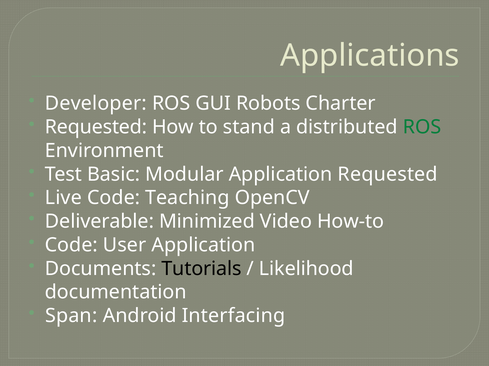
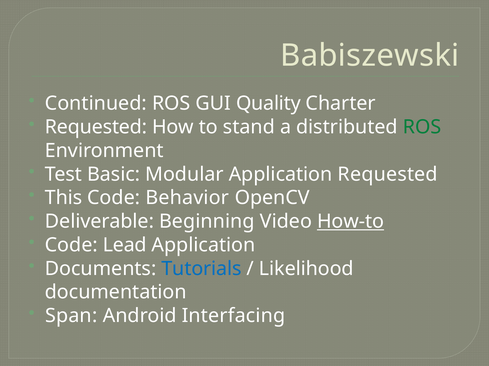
Applications: Applications -> Babiszewski
Developer: Developer -> Continued
Robots: Robots -> Quality
Live: Live -> This
Teaching: Teaching -> Behavior
Minimized: Minimized -> Beginning
How-to underline: none -> present
User: User -> Lead
Tutorials colour: black -> blue
